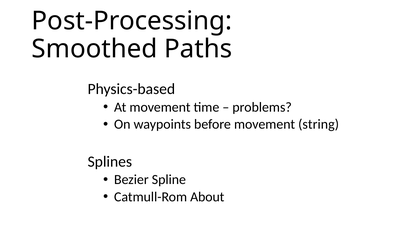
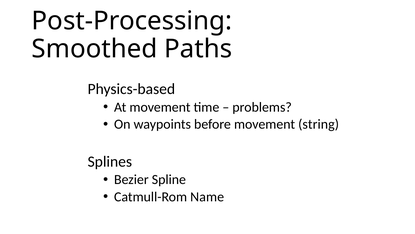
About: About -> Name
